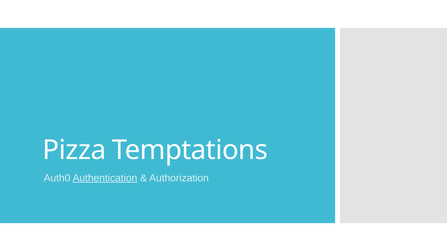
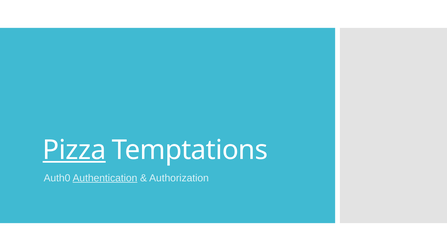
Pizza underline: none -> present
